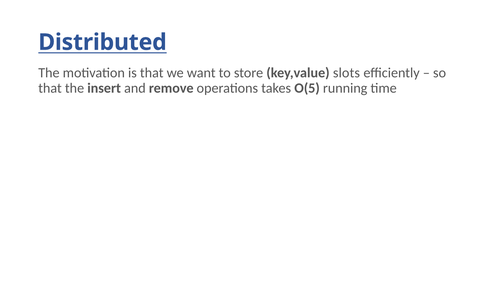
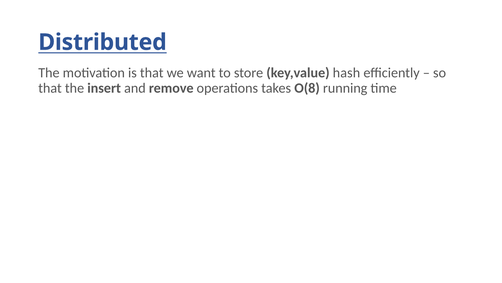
slots: slots -> hash
O(5: O(5 -> O(8
